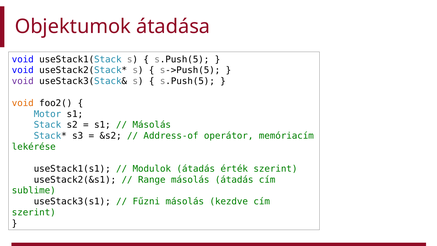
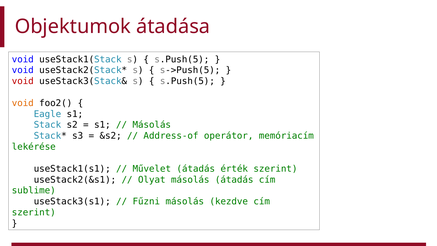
void at (23, 81) colour: purple -> red
Motor: Motor -> Eagle
Modulok: Modulok -> Művelet
Range: Range -> Olyat
